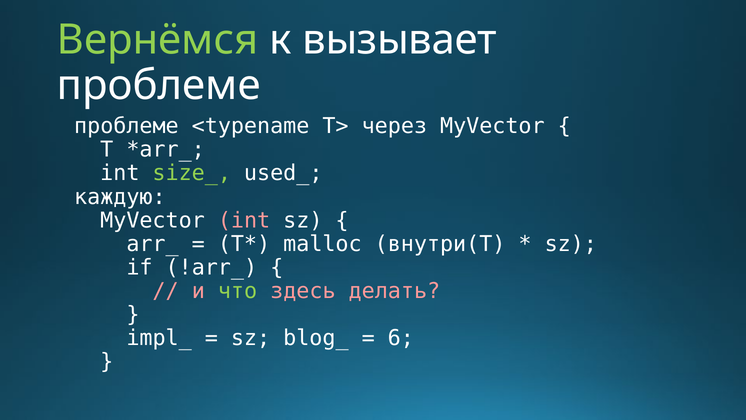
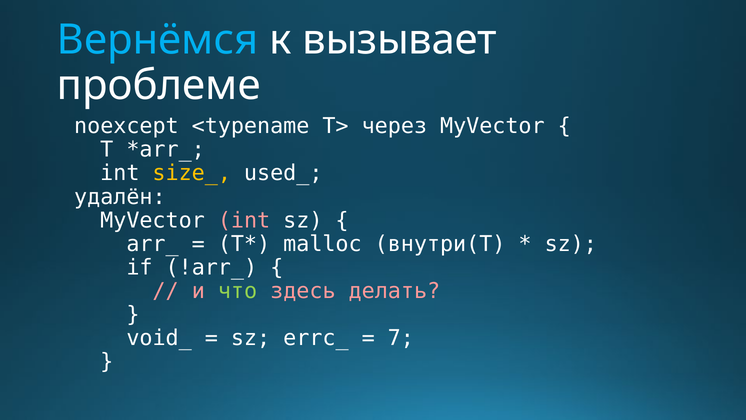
Вернёмся colour: light green -> light blue
проблеме at (126, 126): проблеме -> noexcept
size_ colour: light green -> yellow
каждую: каждую -> удалён
impl_: impl_ -> void_
blog_: blog_ -> errc_
6: 6 -> 7
